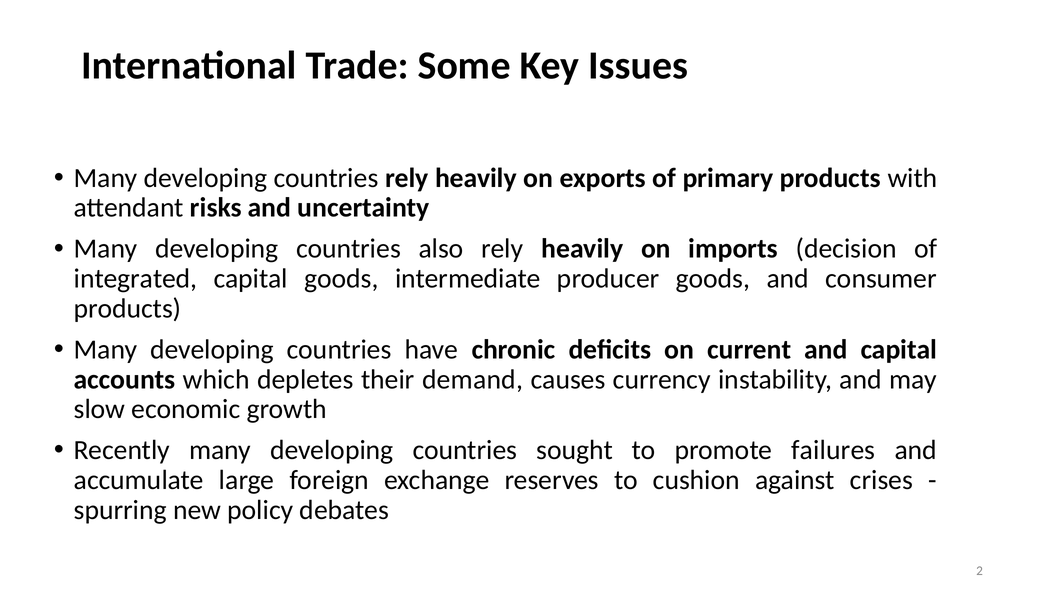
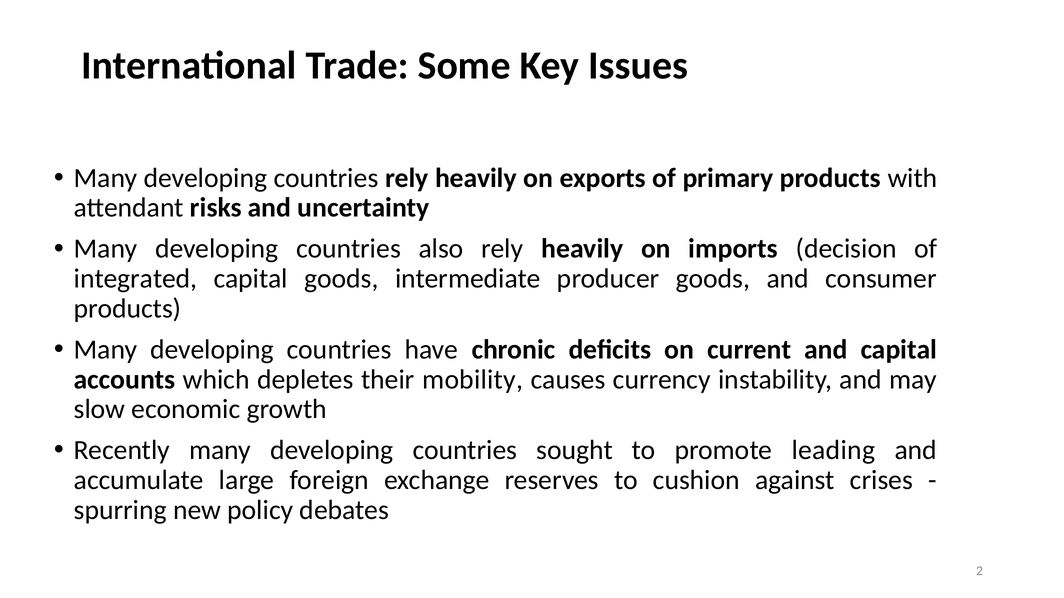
demand: demand -> mobility
failures: failures -> leading
